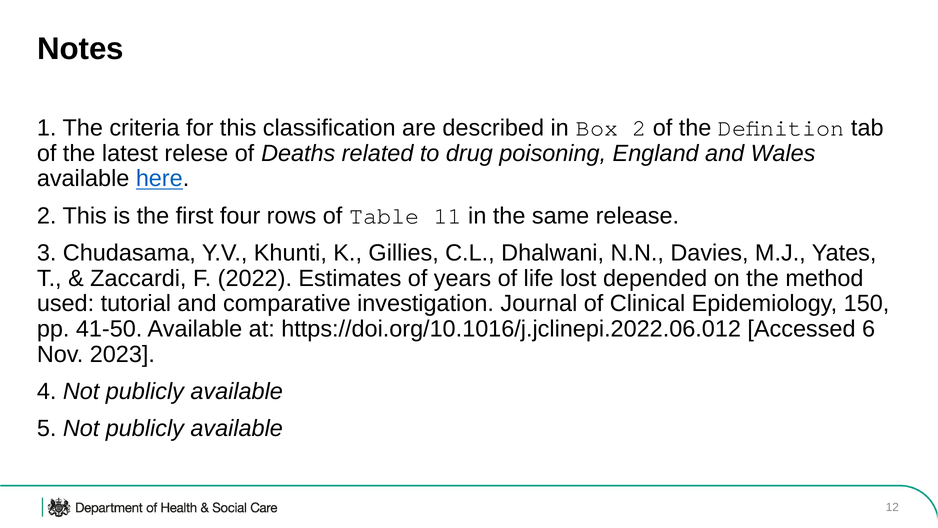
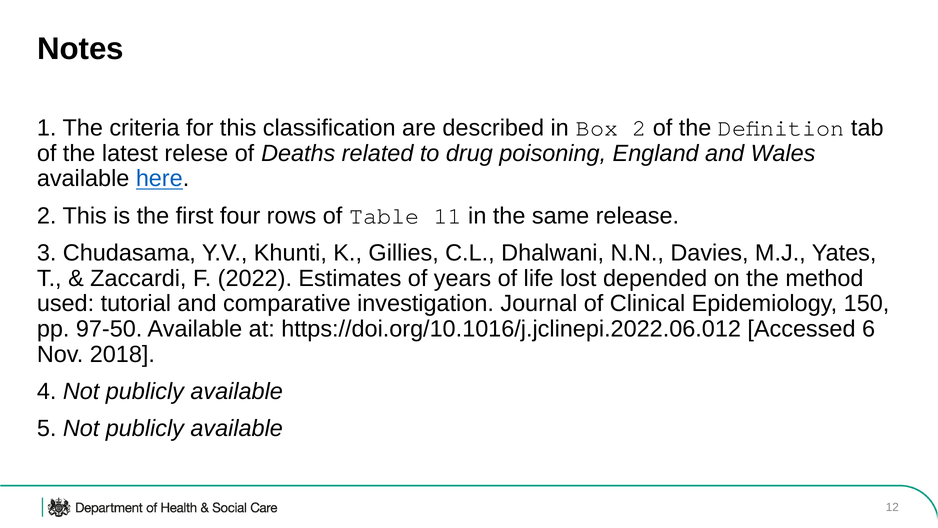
41-50: 41-50 -> 97-50
2023: 2023 -> 2018
